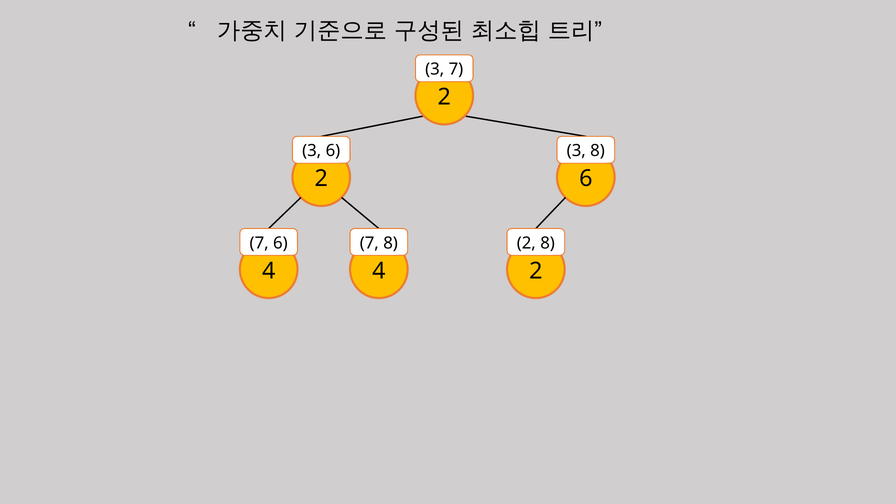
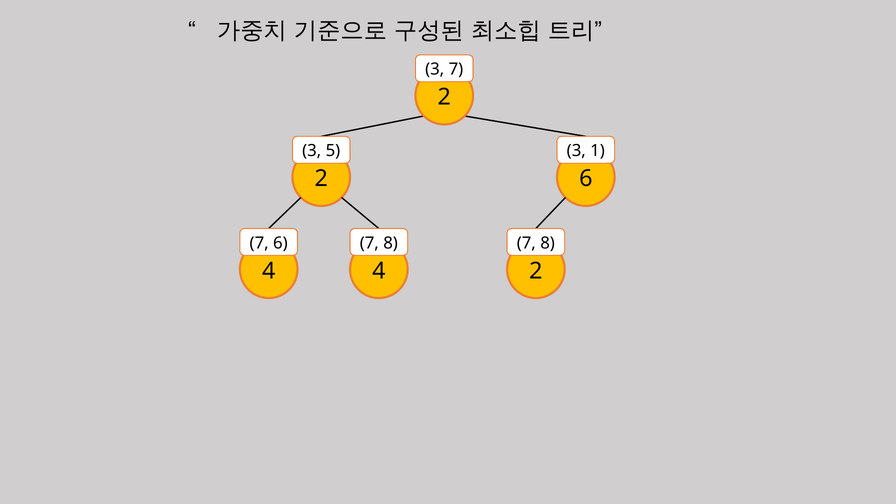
3 6: 6 -> 5
3 8: 8 -> 1
2 at (526, 243): 2 -> 7
